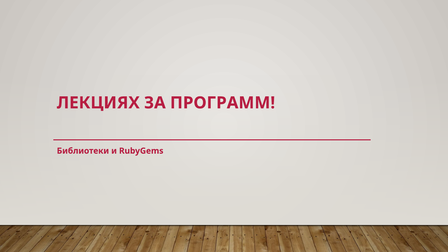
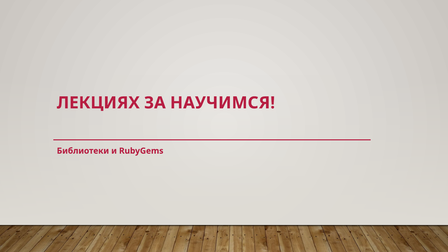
ПРОГРАММ: ПРОГРАММ -> НАУЧИМСЯ
